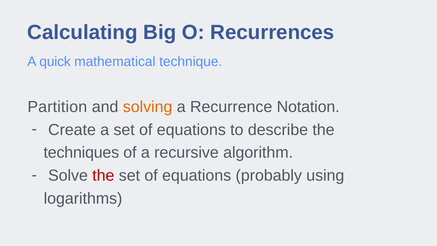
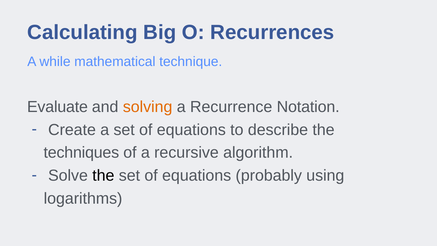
quick: quick -> while
Partition: Partition -> Evaluate
the at (103, 176) colour: red -> black
